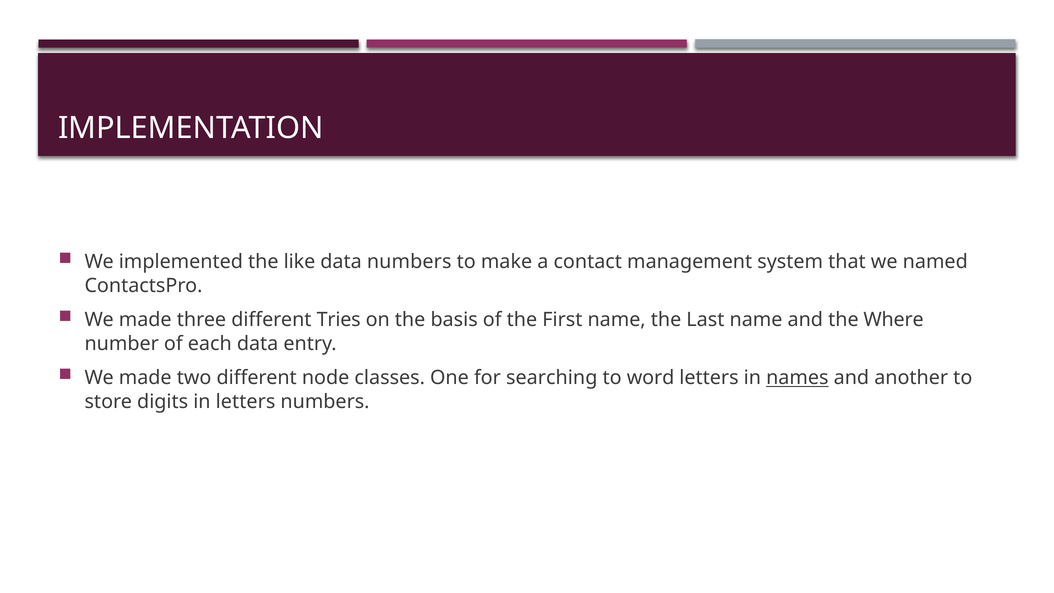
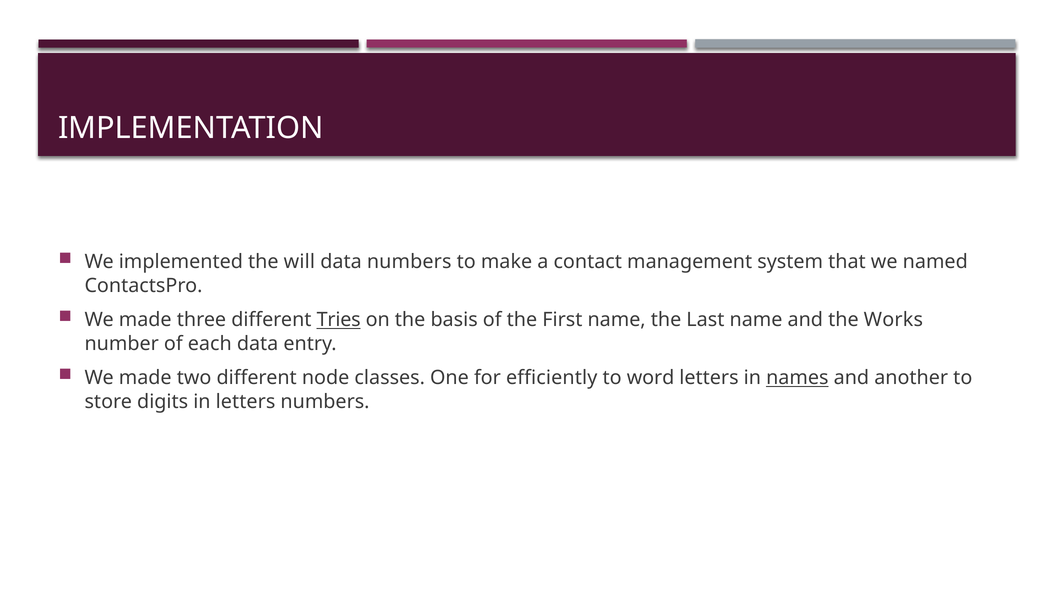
like: like -> will
Tries underline: none -> present
Where: Where -> Works
searching: searching -> efficiently
